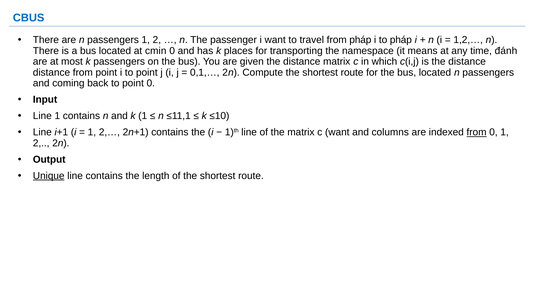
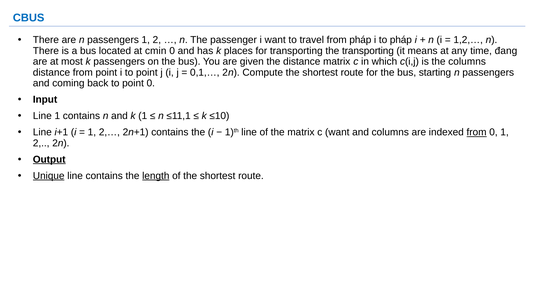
the namespace: namespace -> transporting
đánh: đánh -> đang
is the distance: distance -> columns
the bus located: located -> starting
Output underline: none -> present
length underline: none -> present
